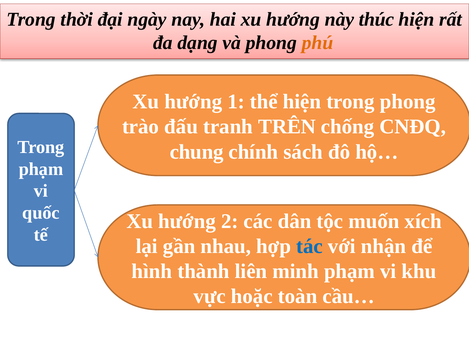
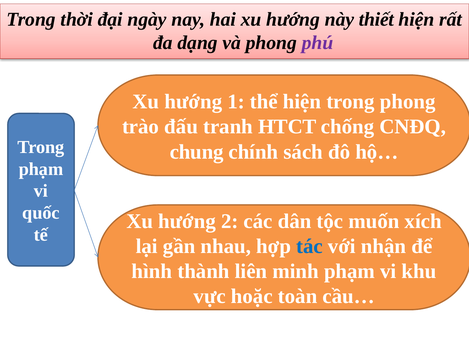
thúc: thúc -> thiết
phú colour: orange -> purple
TRÊN: TRÊN -> HTCT
